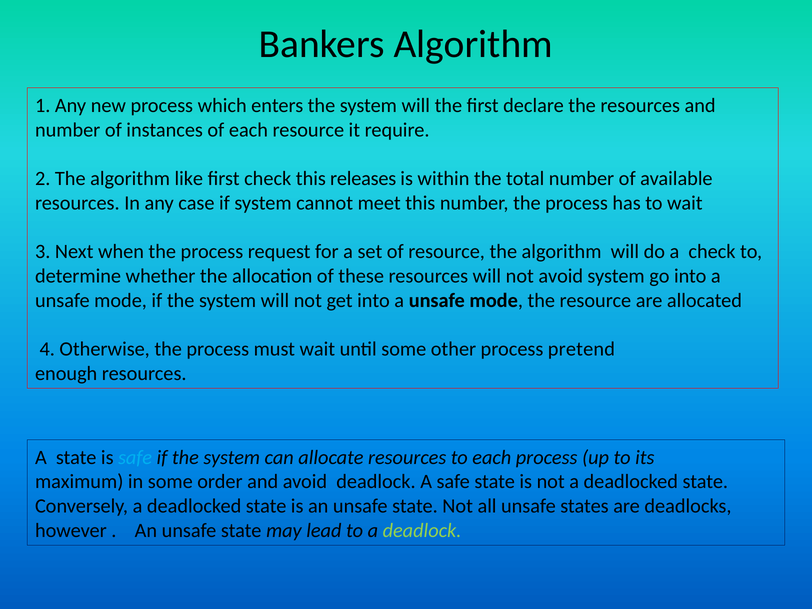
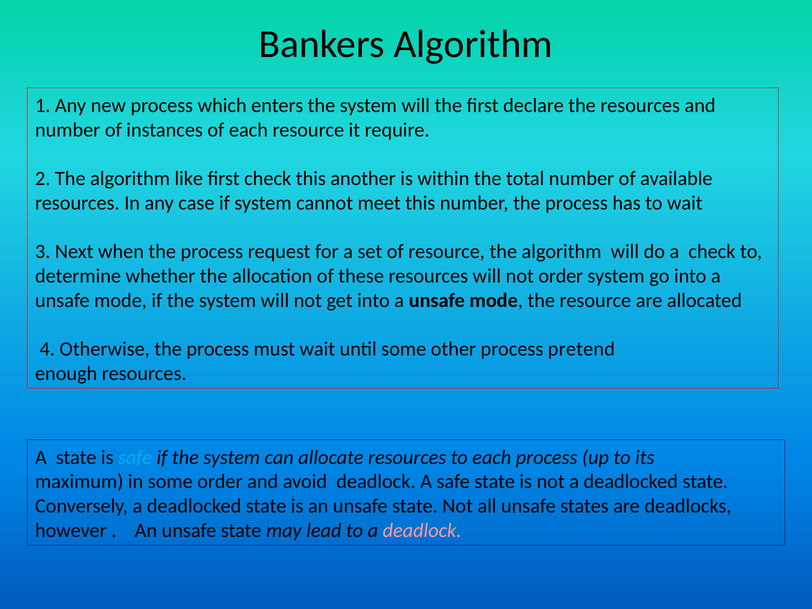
releases: releases -> another
not avoid: avoid -> order
deadlock at (422, 530) colour: light green -> pink
